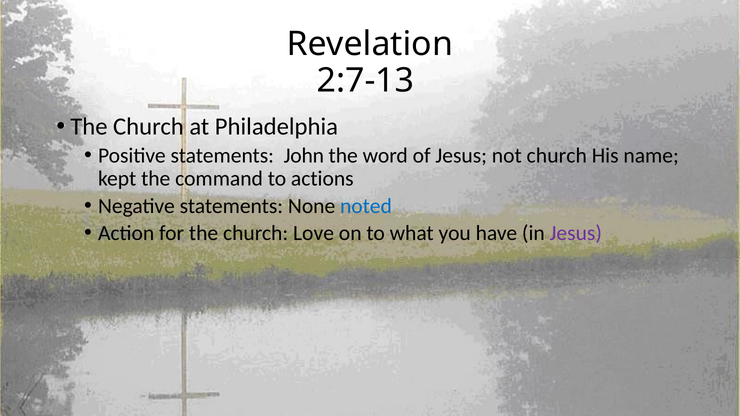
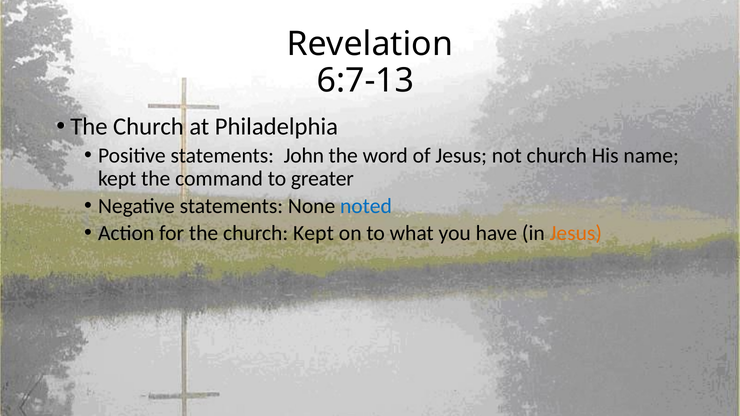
2:7-13: 2:7-13 -> 6:7-13
actions: actions -> greater
church Love: Love -> Kept
Jesus at (576, 233) colour: purple -> orange
